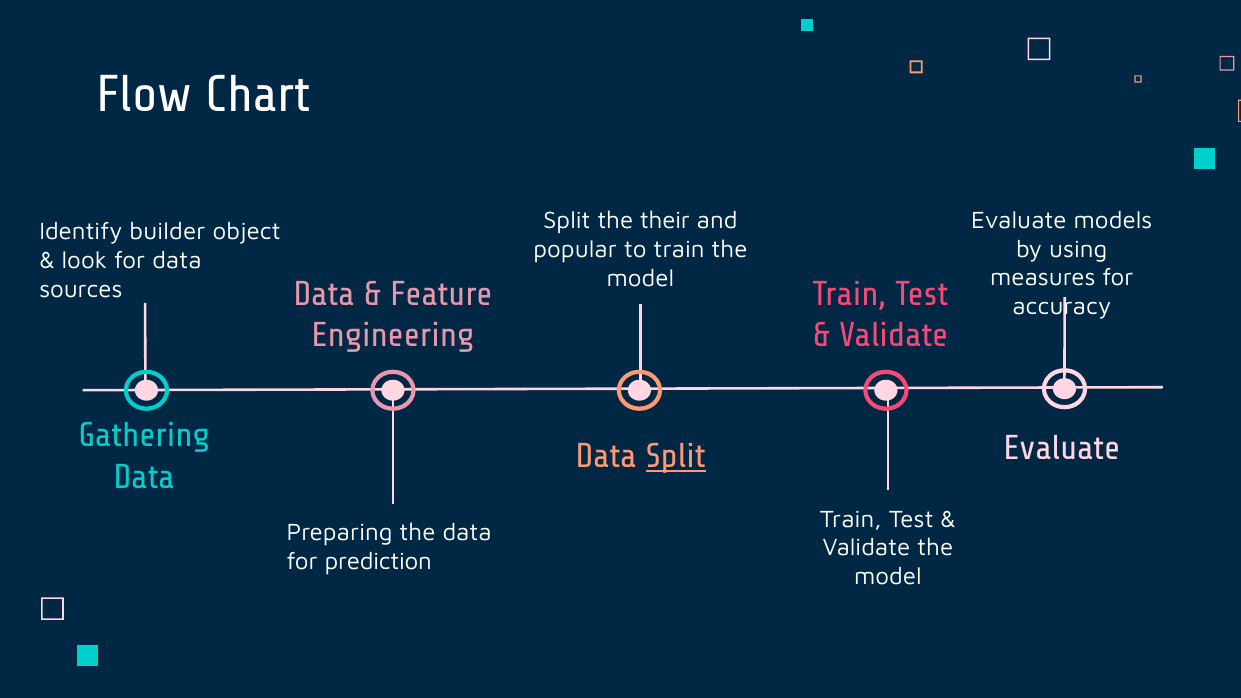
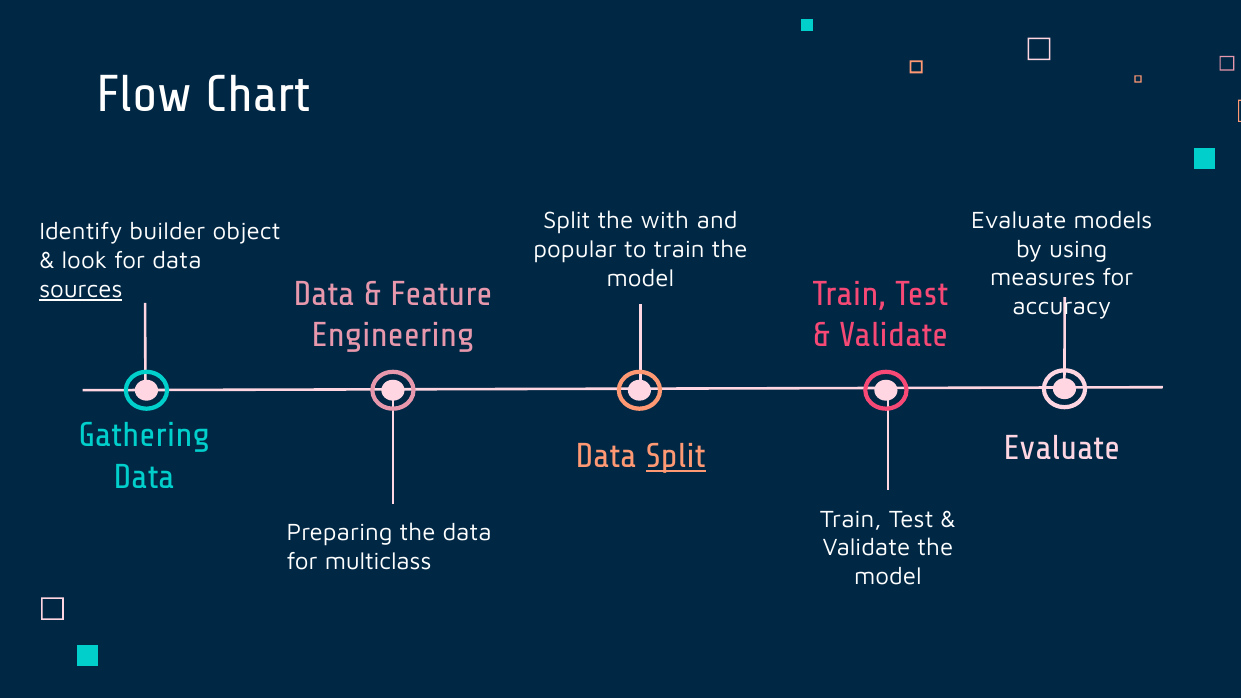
their: their -> with
sources underline: none -> present
prediction: prediction -> multiclass
